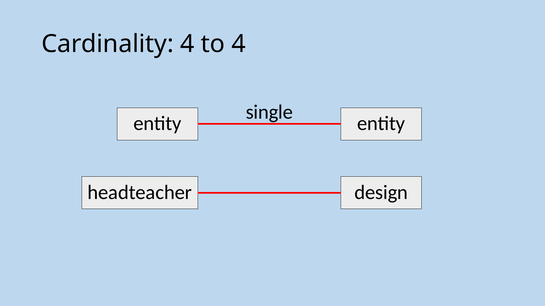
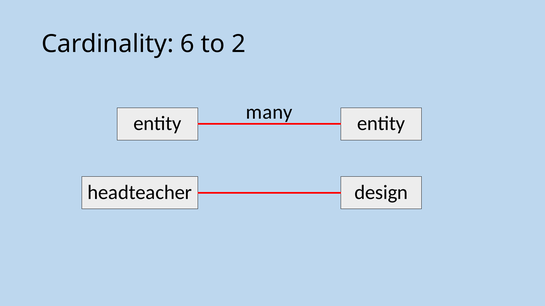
Cardinality 4: 4 -> 6
to 4: 4 -> 2
single: single -> many
